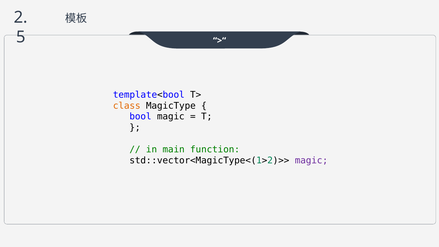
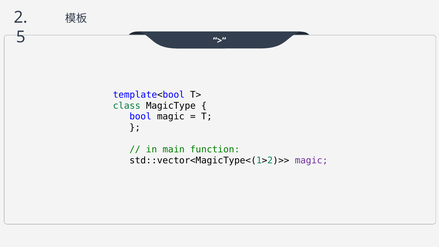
class colour: orange -> green
